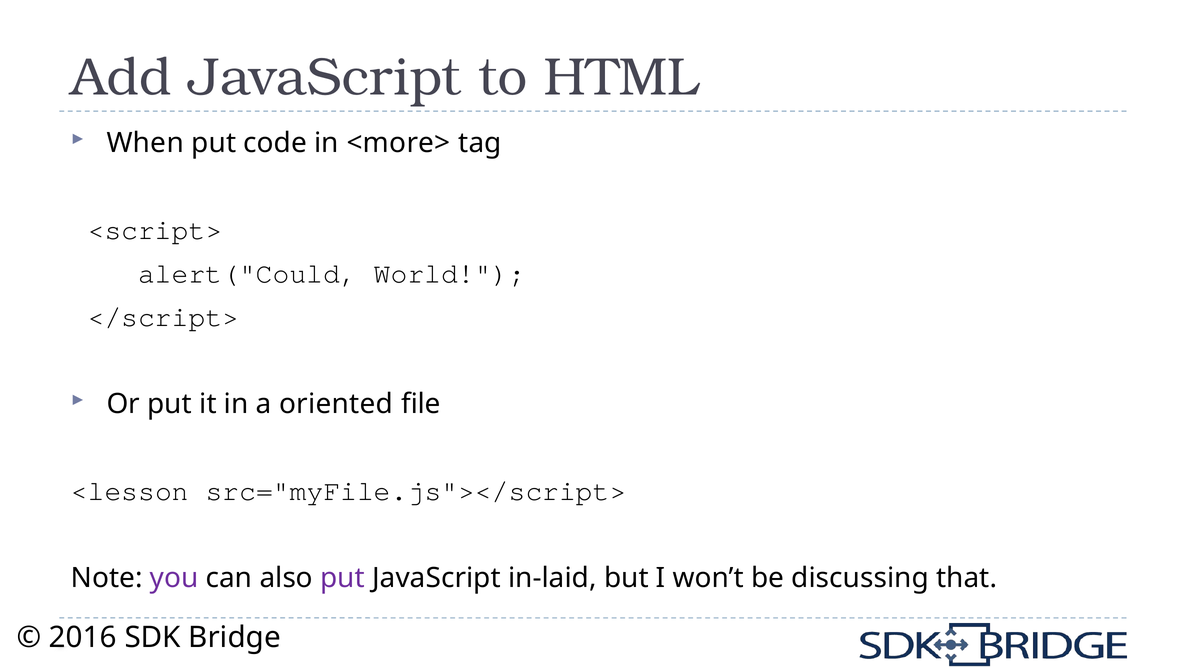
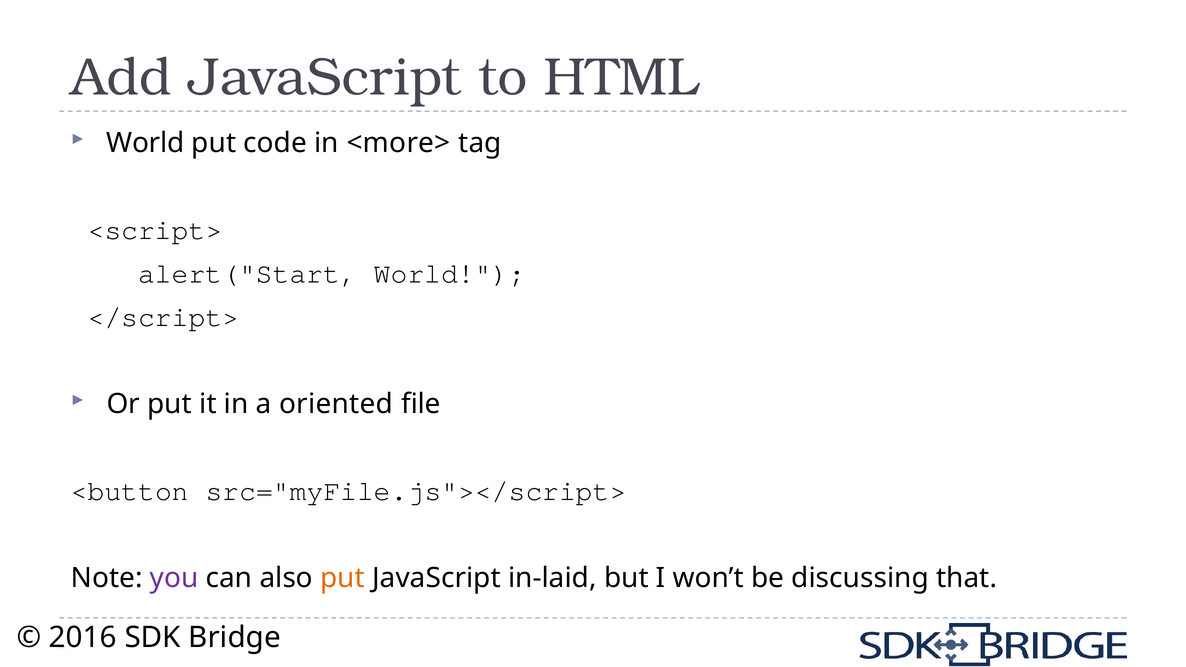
When at (145, 143): When -> World
alert("Could: alert("Could -> alert("Start
<lesson: <lesson -> <button
put at (343, 578) colour: purple -> orange
